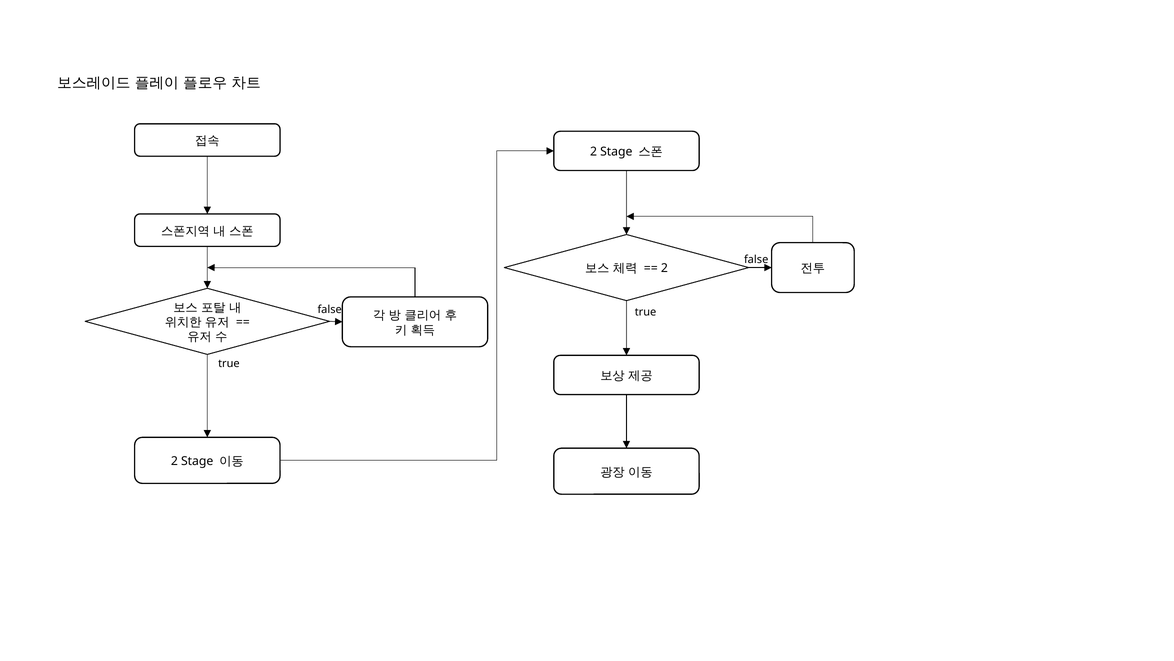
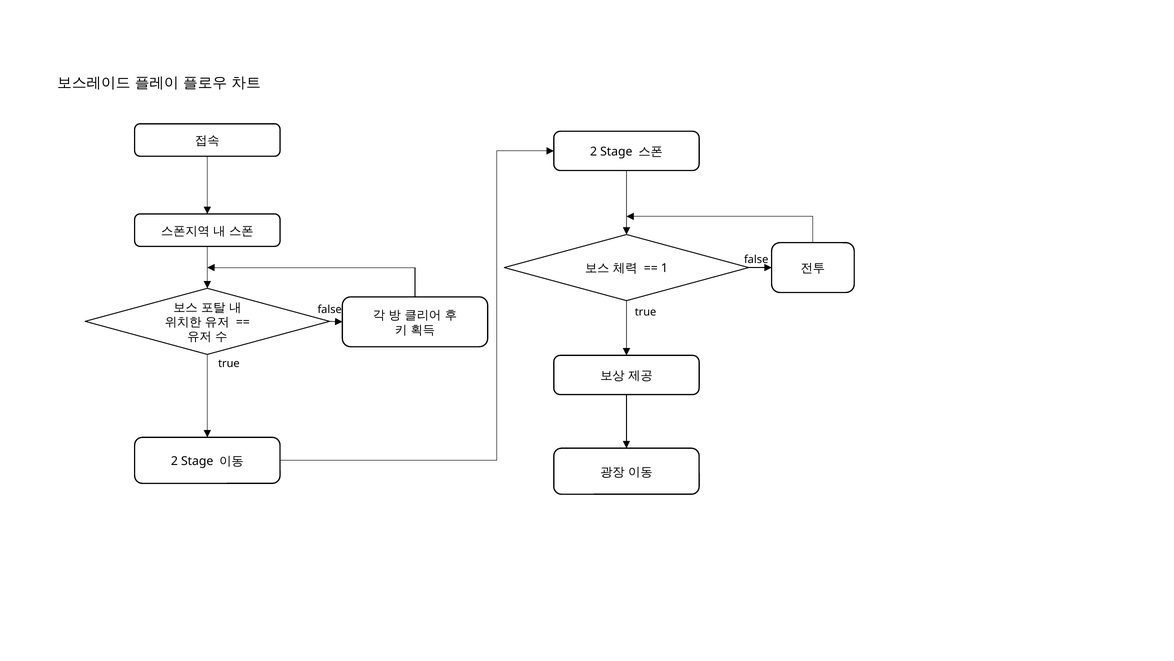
2 at (664, 268): 2 -> 1
